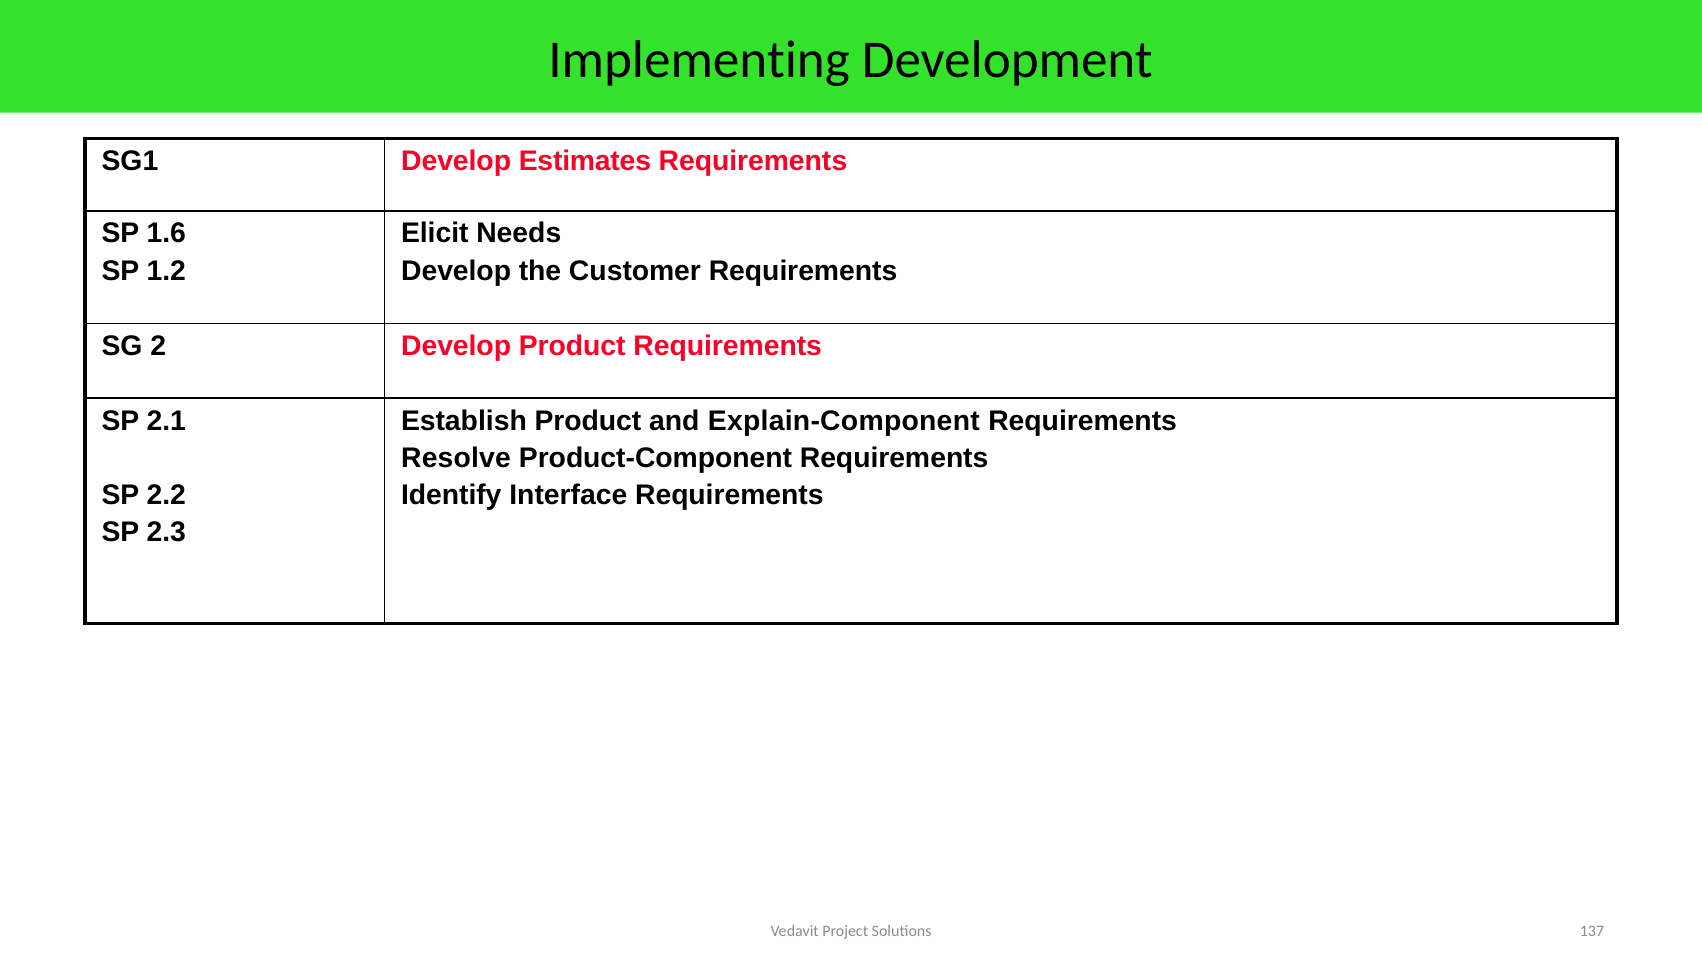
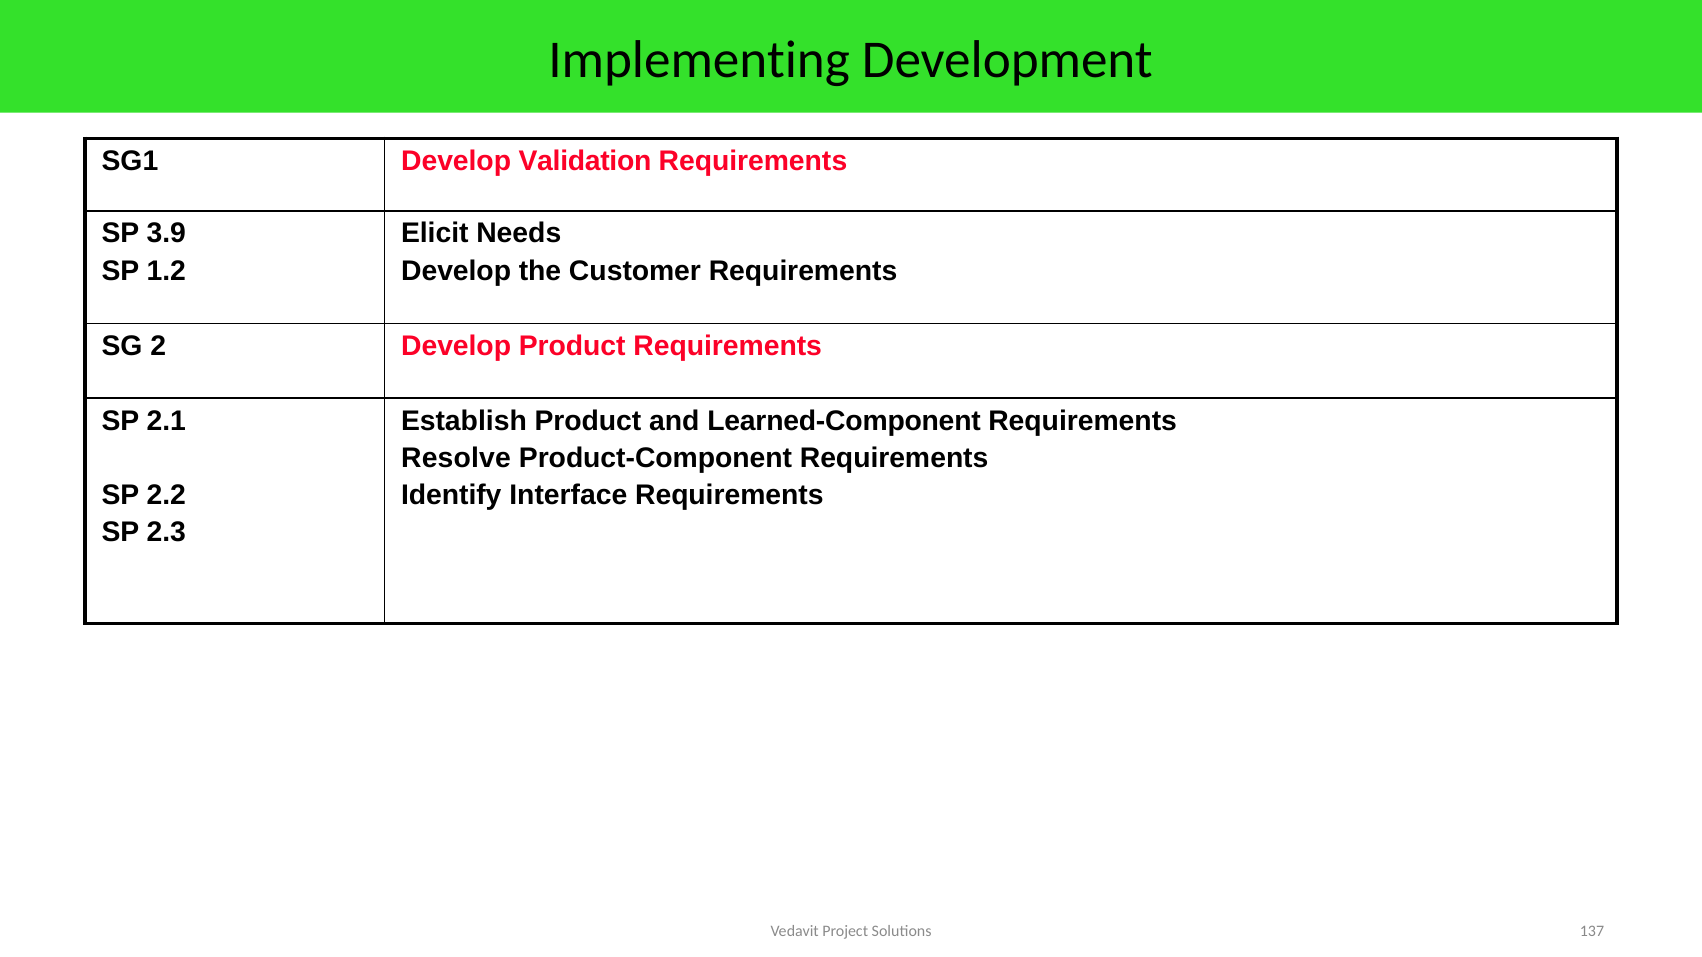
Estimates: Estimates -> Validation
1.6: 1.6 -> 3.9
Explain-Component: Explain-Component -> Learned-Component
